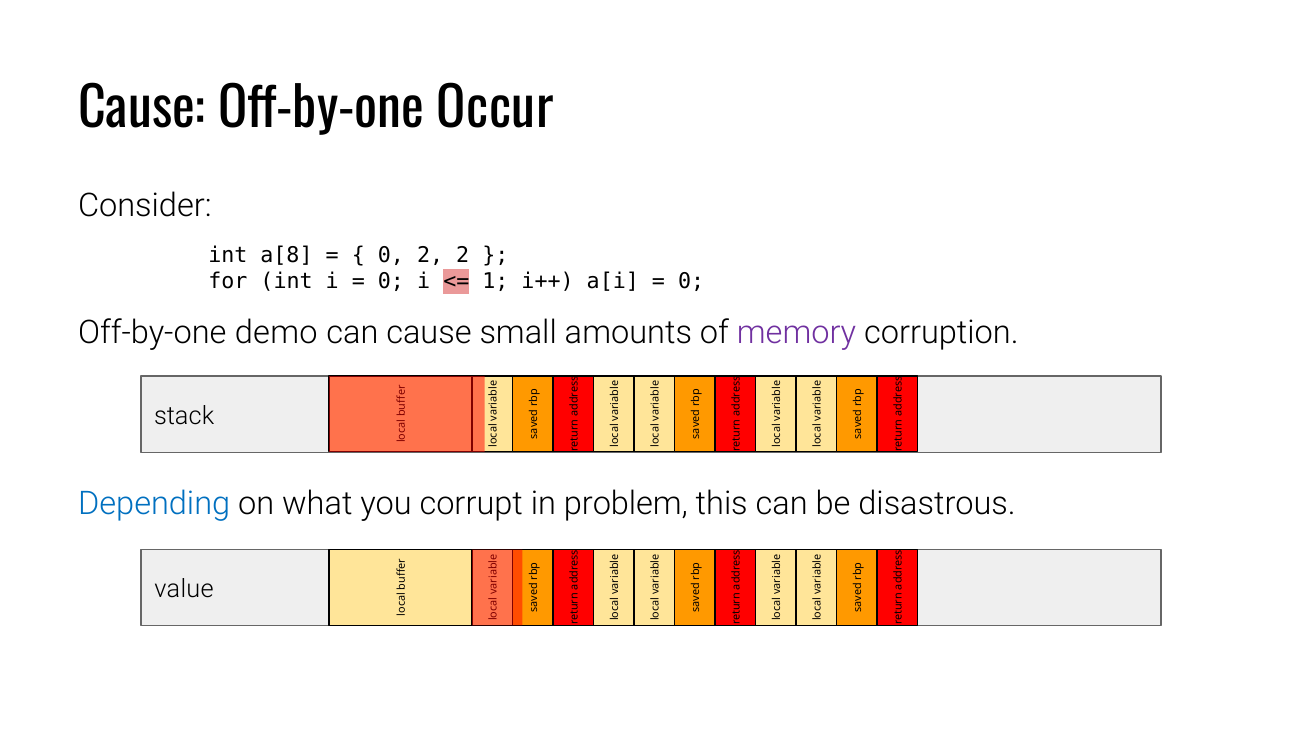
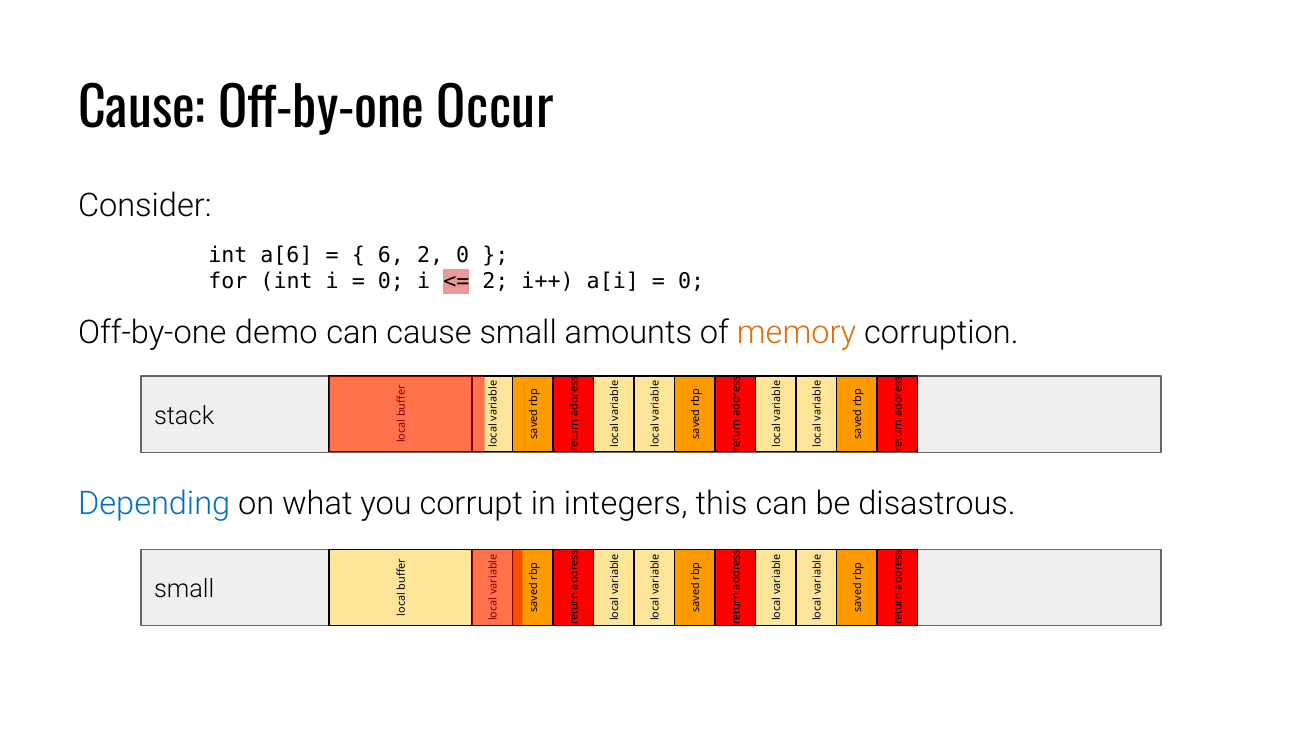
a[8: a[8 -> a[6
0 at (391, 256): 0 -> 6
2 2: 2 -> 0
1 at (495, 282): 1 -> 2
memory colour: purple -> orange
problem: problem -> integers
value at (184, 590): value -> small
